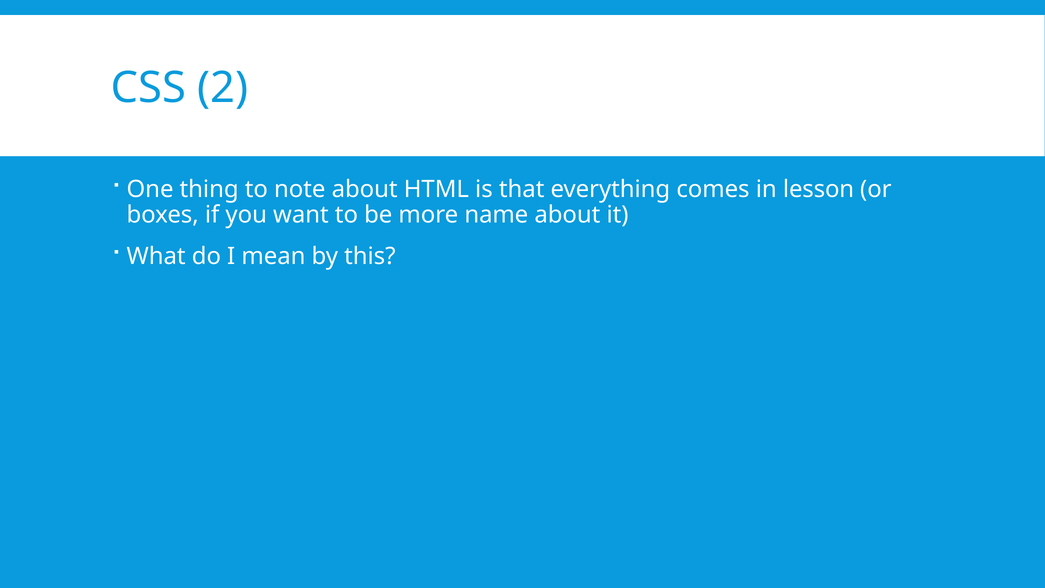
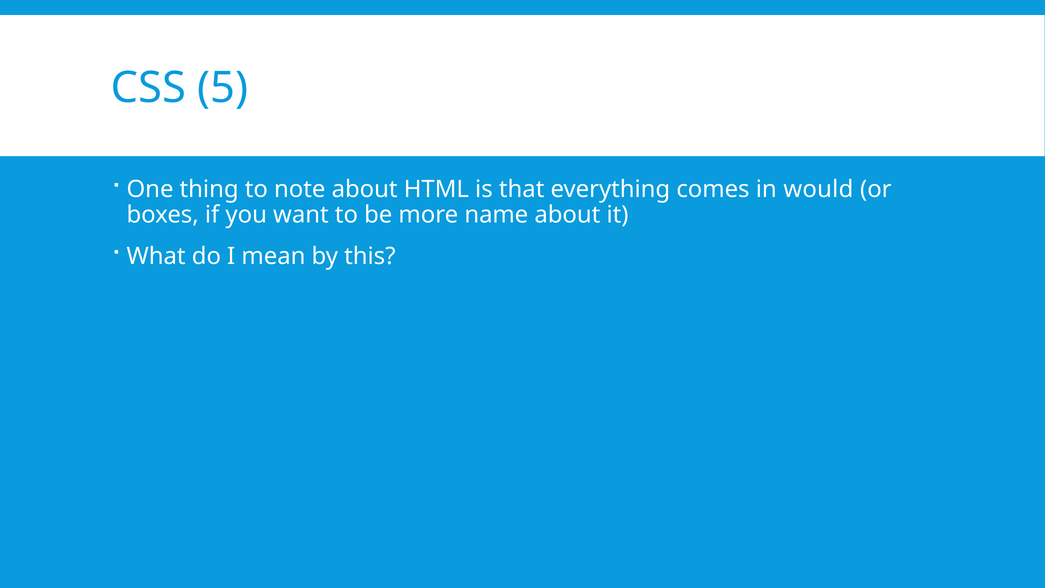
2: 2 -> 5
lesson: lesson -> would
